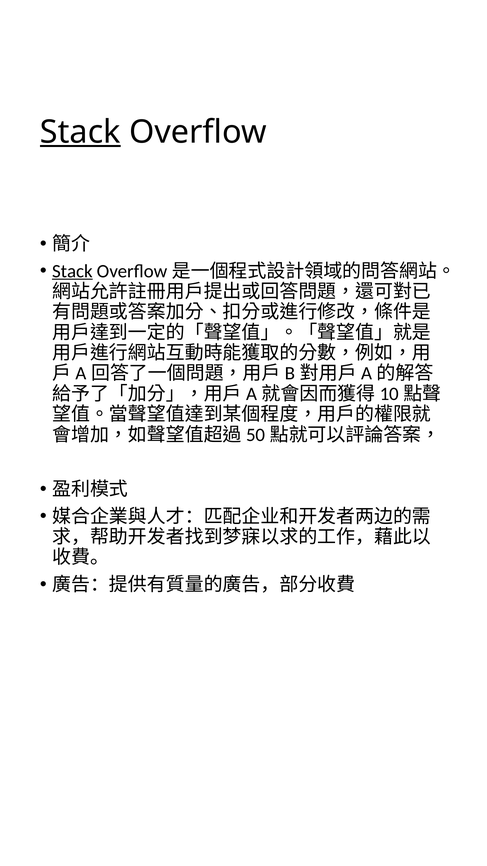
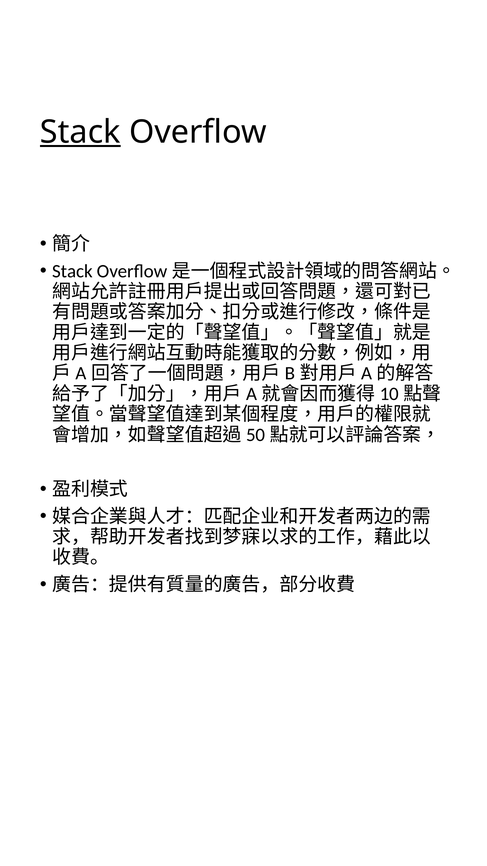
Stack at (72, 271) underline: present -> none
